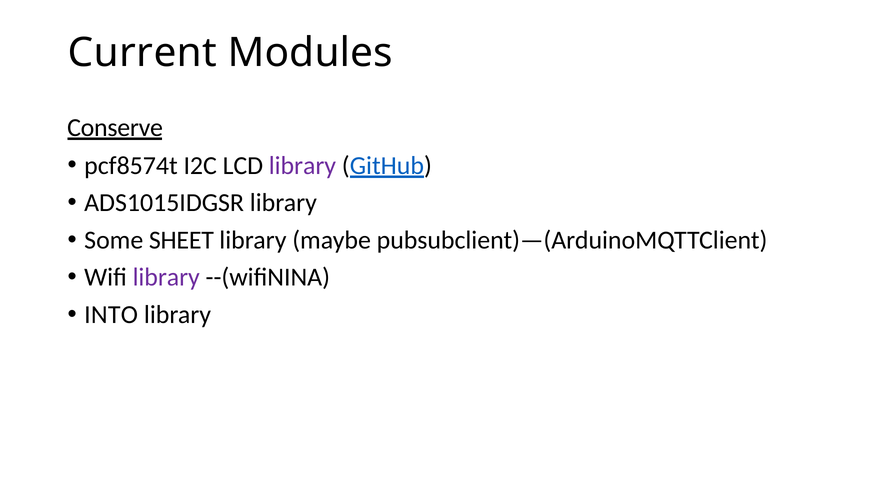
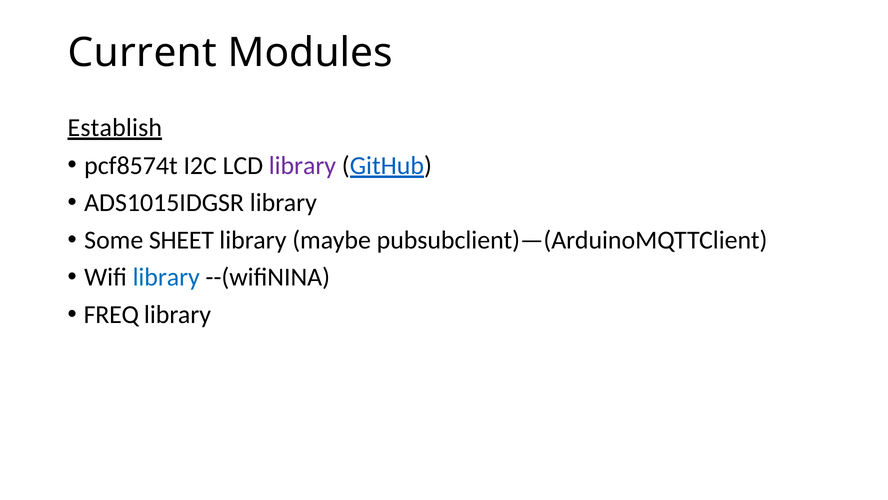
Conserve: Conserve -> Establish
library at (166, 277) colour: purple -> blue
INTO: INTO -> FREQ
